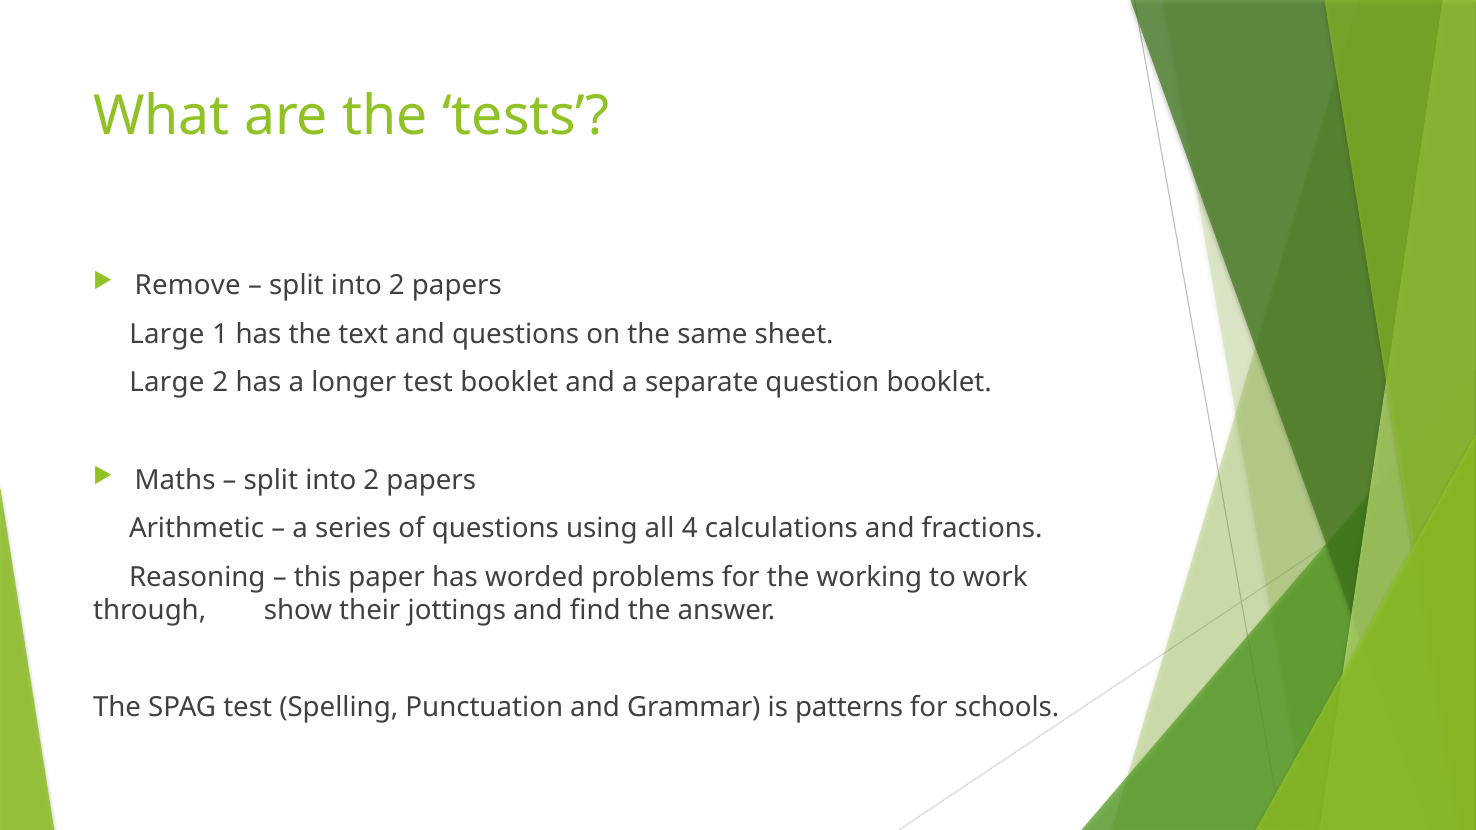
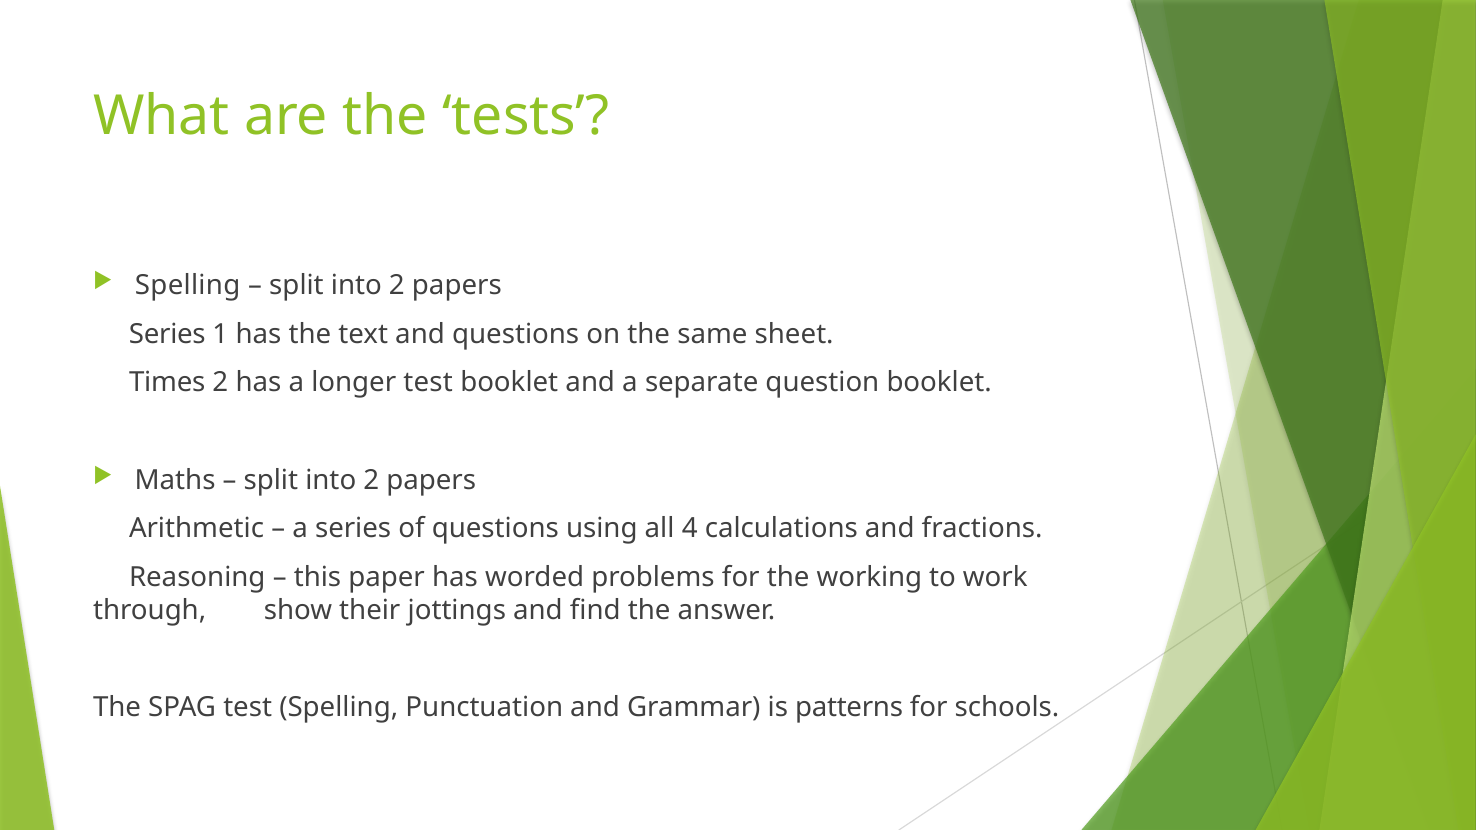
Remove at (188, 286): Remove -> Spelling
Large at (167, 334): Large -> Series
Large at (167, 383): Large -> Times
